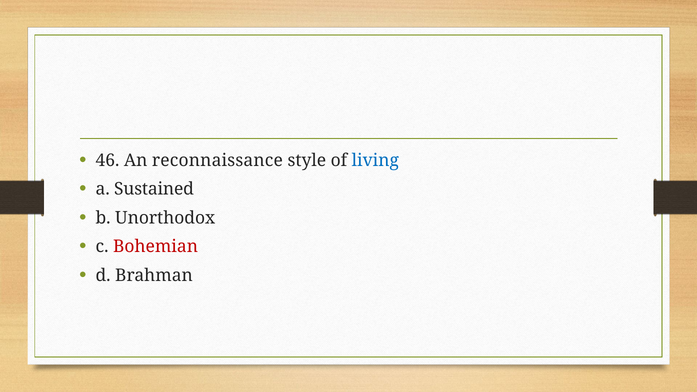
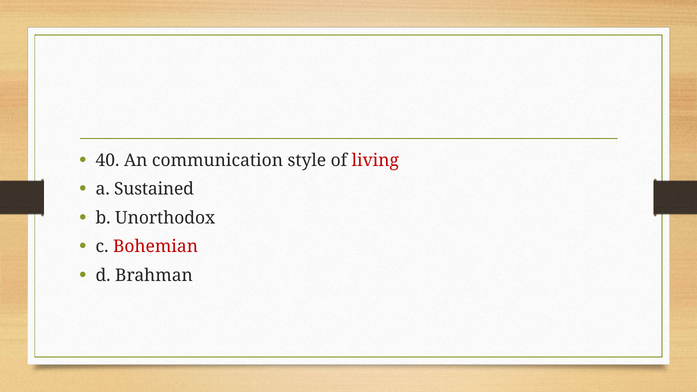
46: 46 -> 40
reconnaissance: reconnaissance -> communication
living colour: blue -> red
